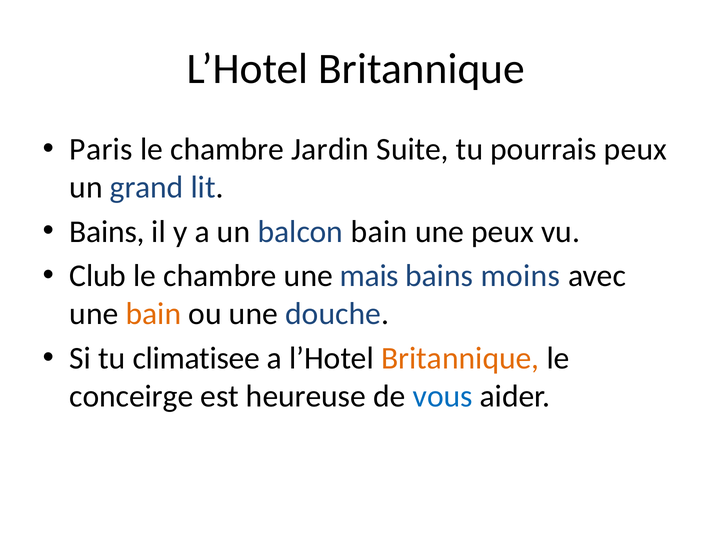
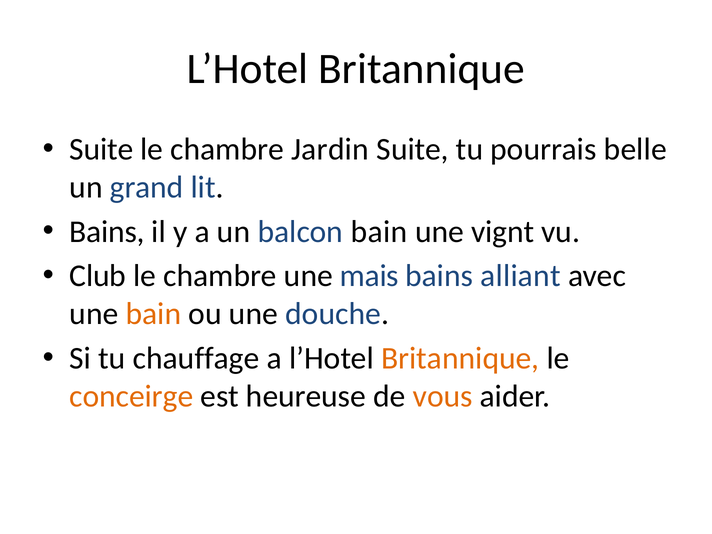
Paris at (101, 149): Paris -> Suite
pourrais peux: peux -> belle
une peux: peux -> vignt
moins: moins -> alliant
climatisee: climatisee -> chauffage
conceirge colour: black -> orange
vous colour: blue -> orange
